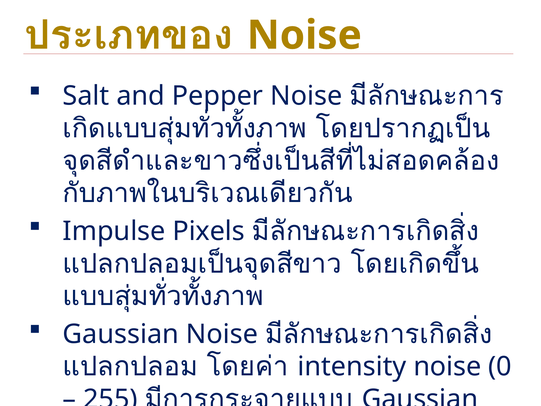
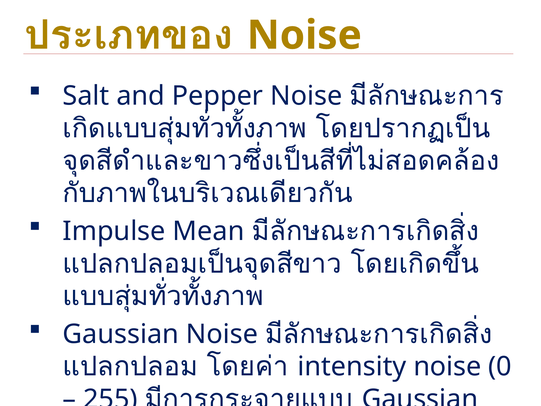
Pixels: Pixels -> Mean
